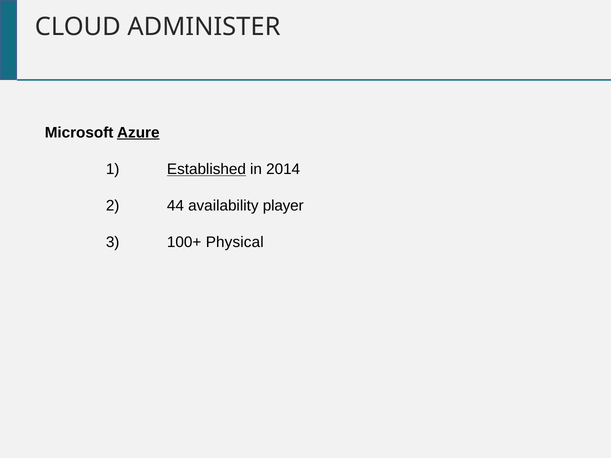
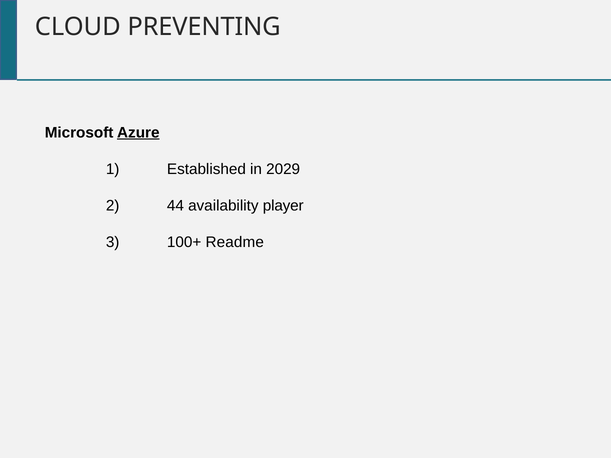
ADMINISTER: ADMINISTER -> PREVENTING
Established underline: present -> none
2014: 2014 -> 2029
Physical: Physical -> Readme
